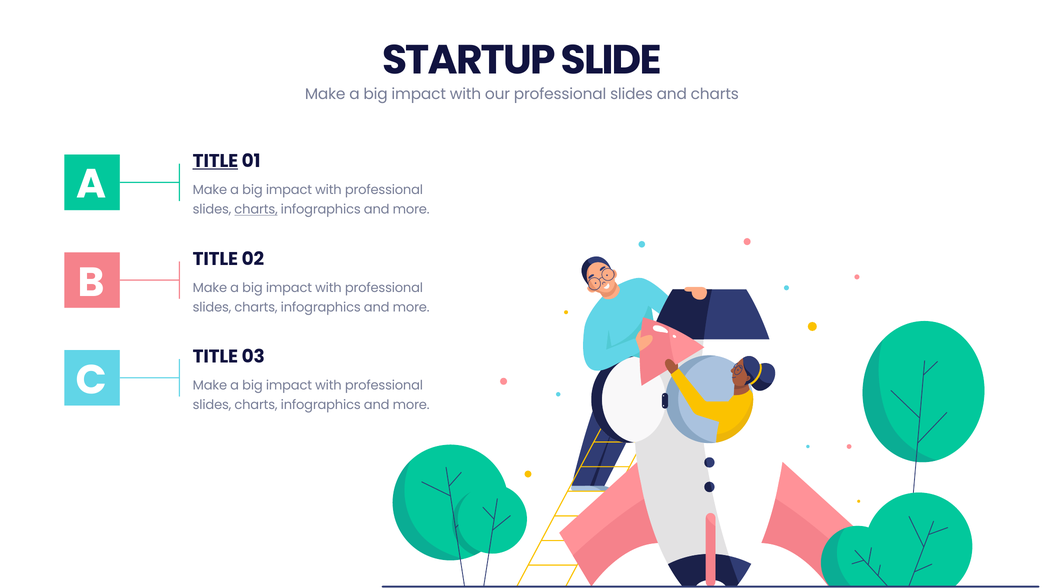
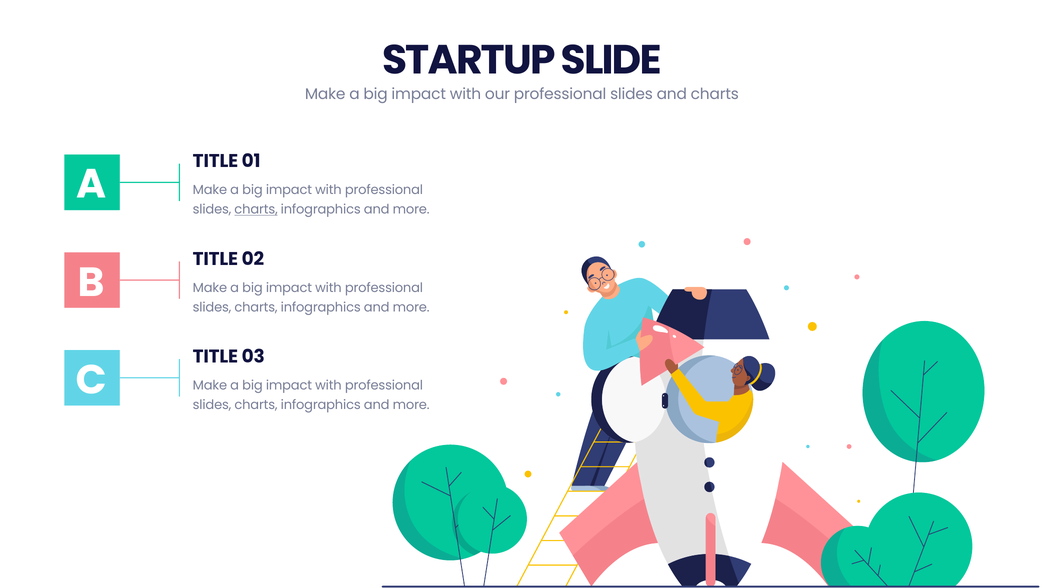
TITLE at (215, 161) underline: present -> none
